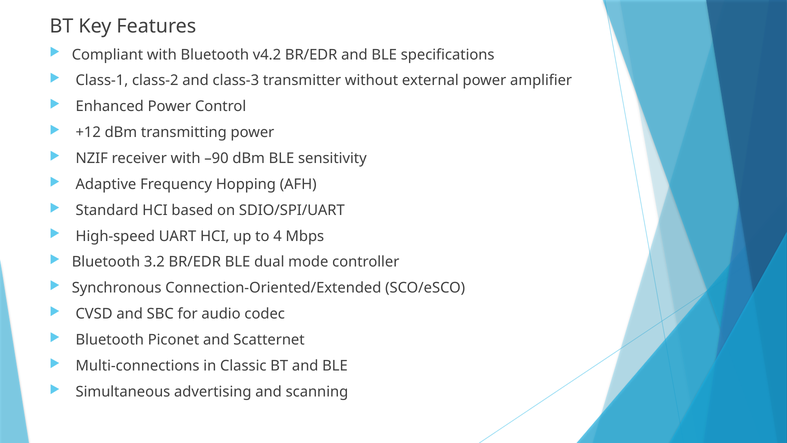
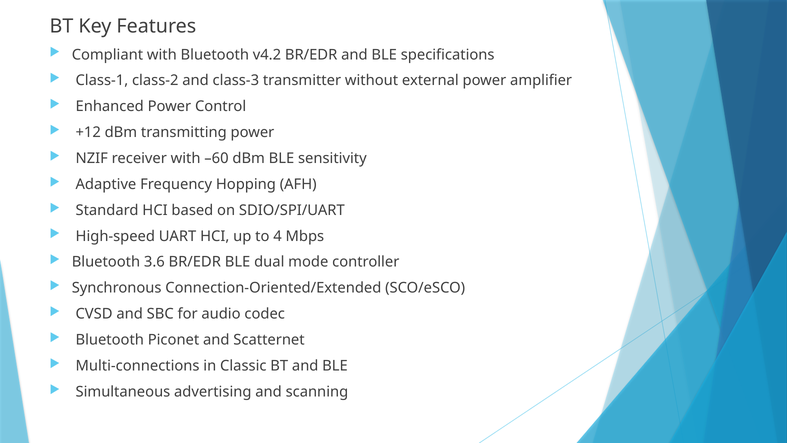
–90: –90 -> –60
3.2: 3.2 -> 3.6
